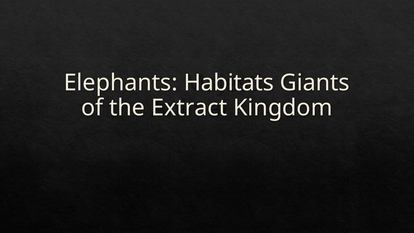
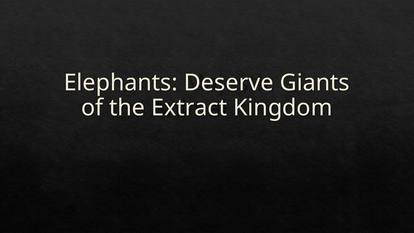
Habitats: Habitats -> Deserve
